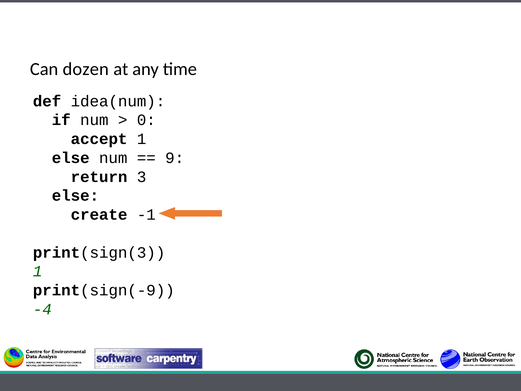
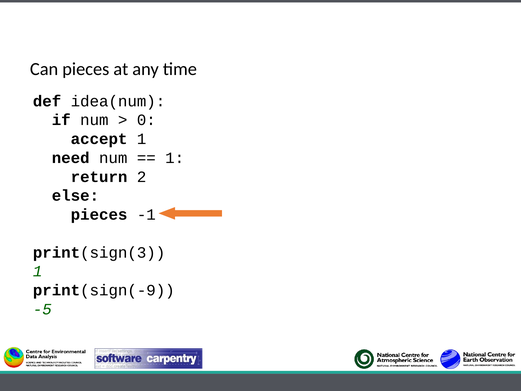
Can dozen: dozen -> pieces
else at (71, 158): else -> need
9 at (175, 158): 9 -> 1
3: 3 -> 2
create at (99, 214): create -> pieces
-4: -4 -> -5
